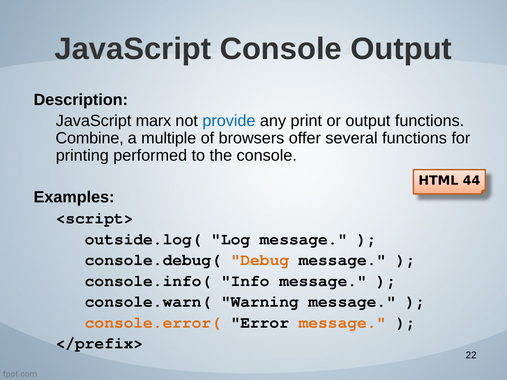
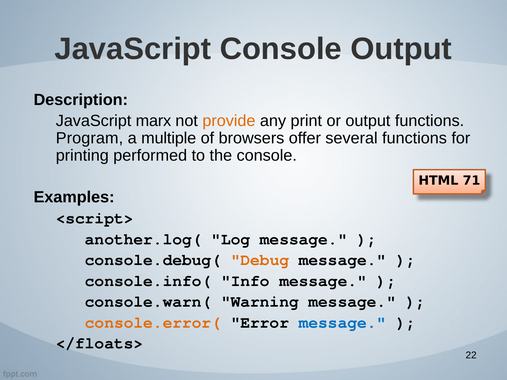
provide colour: blue -> orange
Combine: Combine -> Program
44: 44 -> 71
outside.log(: outside.log( -> another.log(
message at (343, 323) colour: orange -> blue
</prefix>: </prefix> -> </floats>
